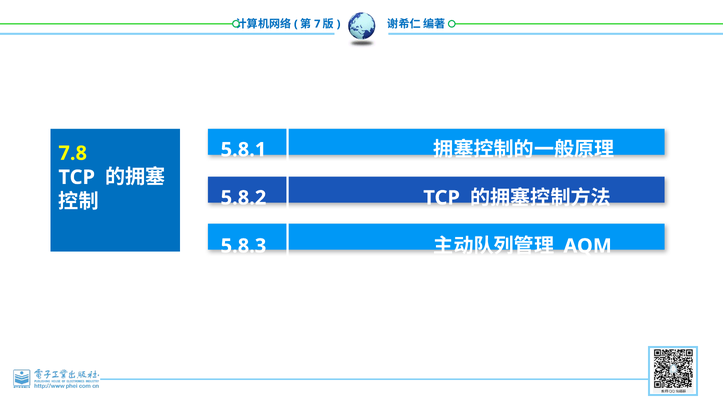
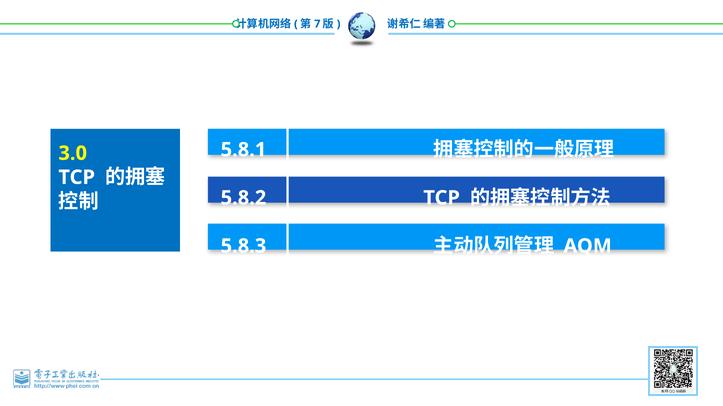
7.8: 7.8 -> 3.0
